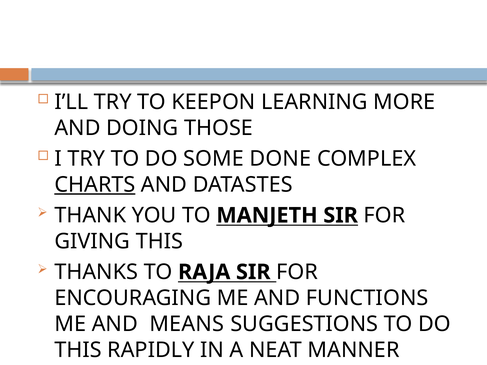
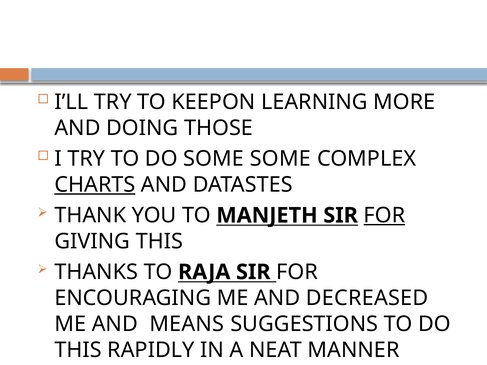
SOME DONE: DONE -> SOME
FOR at (384, 216) underline: none -> present
FUNCTIONS: FUNCTIONS -> DECREASED
